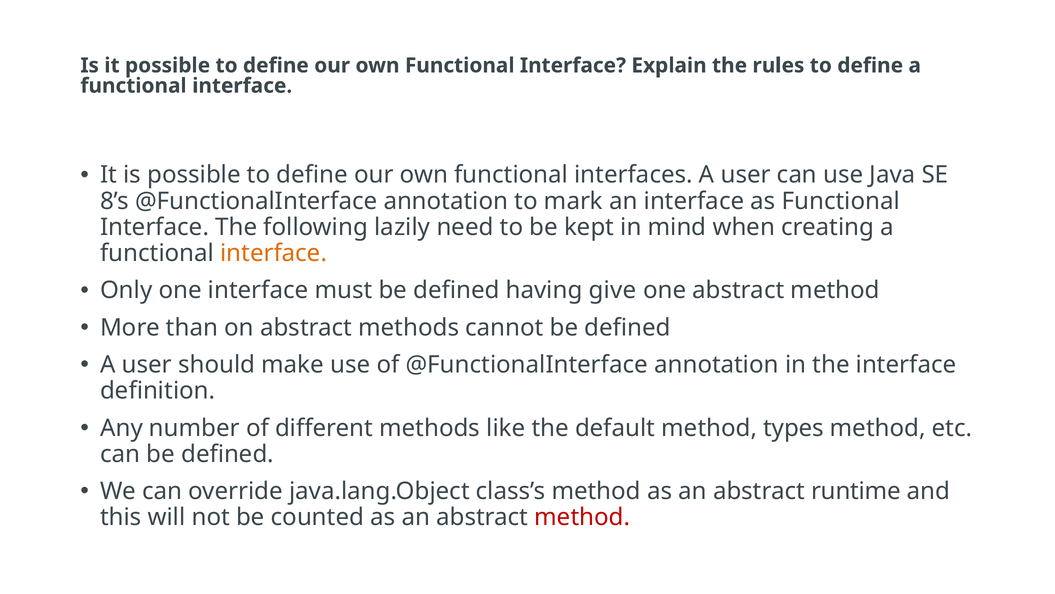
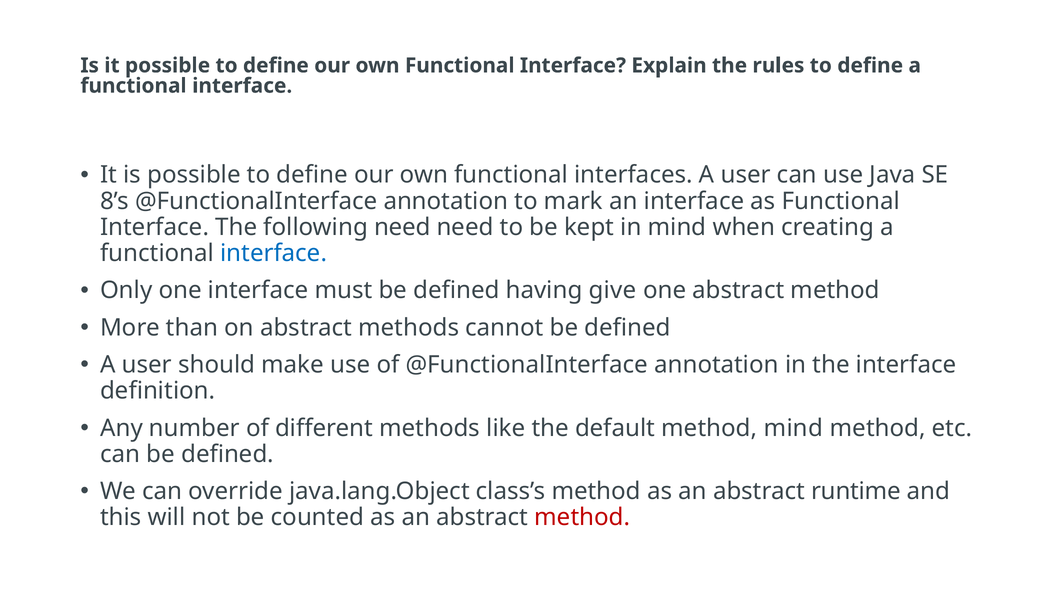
following lazily: lazily -> need
interface at (274, 253) colour: orange -> blue
method types: types -> mind
